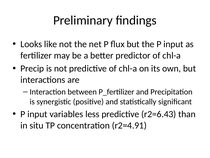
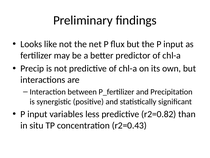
r2=6.43: r2=6.43 -> r2=0.82
r2=4.91: r2=4.91 -> r2=0.43
